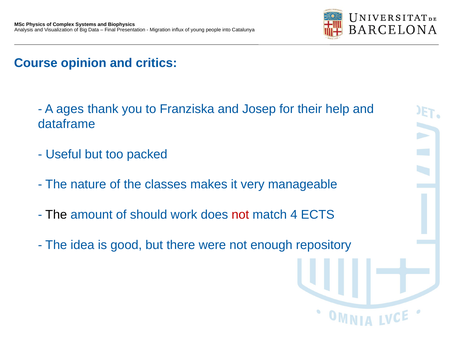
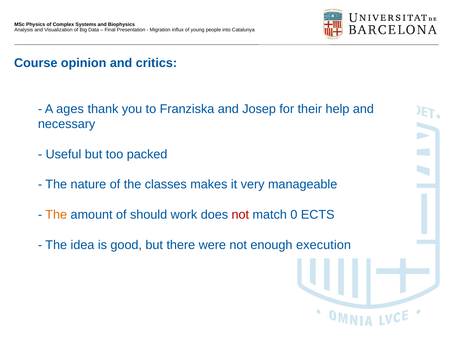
dataframe: dataframe -> necessary
The at (56, 215) colour: black -> orange
4: 4 -> 0
repository: repository -> execution
